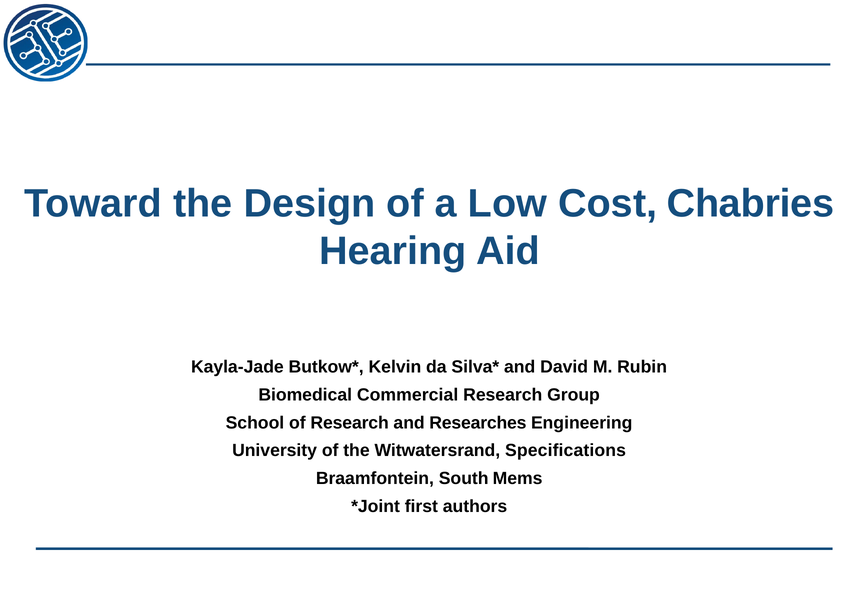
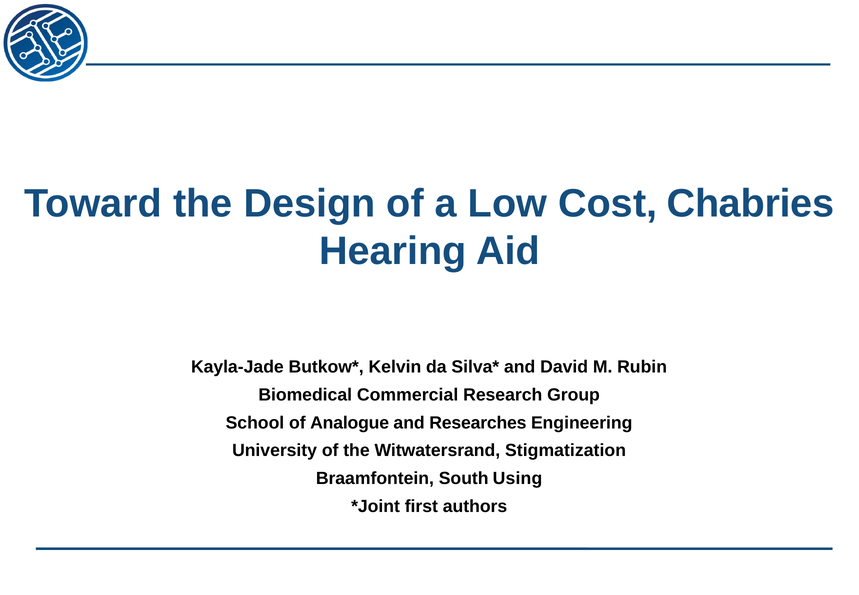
of Research: Research -> Analogue
Specifications: Specifications -> Stigmatization
Mems: Mems -> Using
